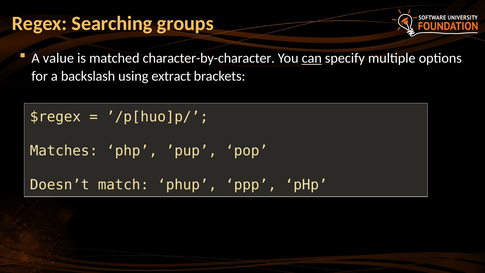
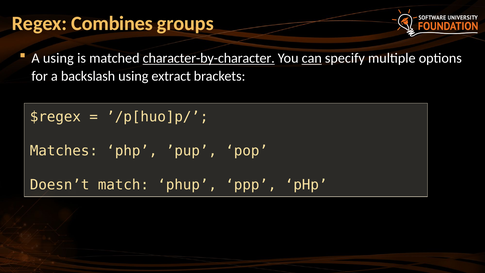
Searching: Searching -> Combines
A value: value -> using
character-by-character underline: none -> present
